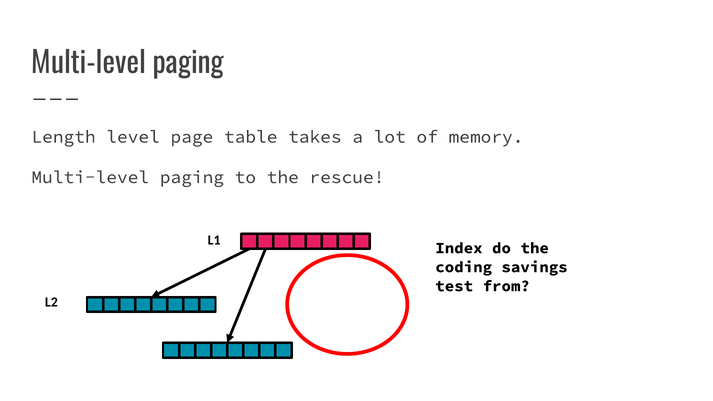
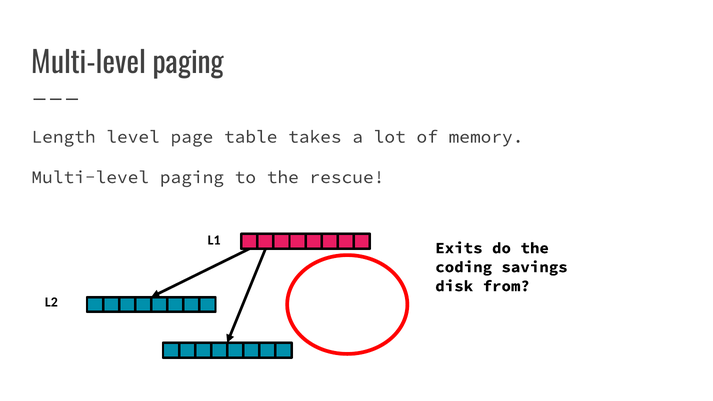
Index: Index -> Exits
test: test -> disk
